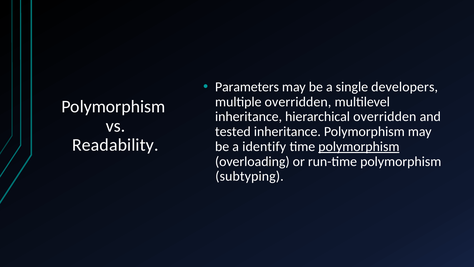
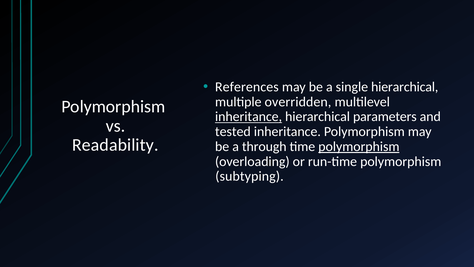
Parameters: Parameters -> References
single developers: developers -> hierarchical
inheritance at (249, 117) underline: none -> present
hierarchical overridden: overridden -> parameters
identify: identify -> through
